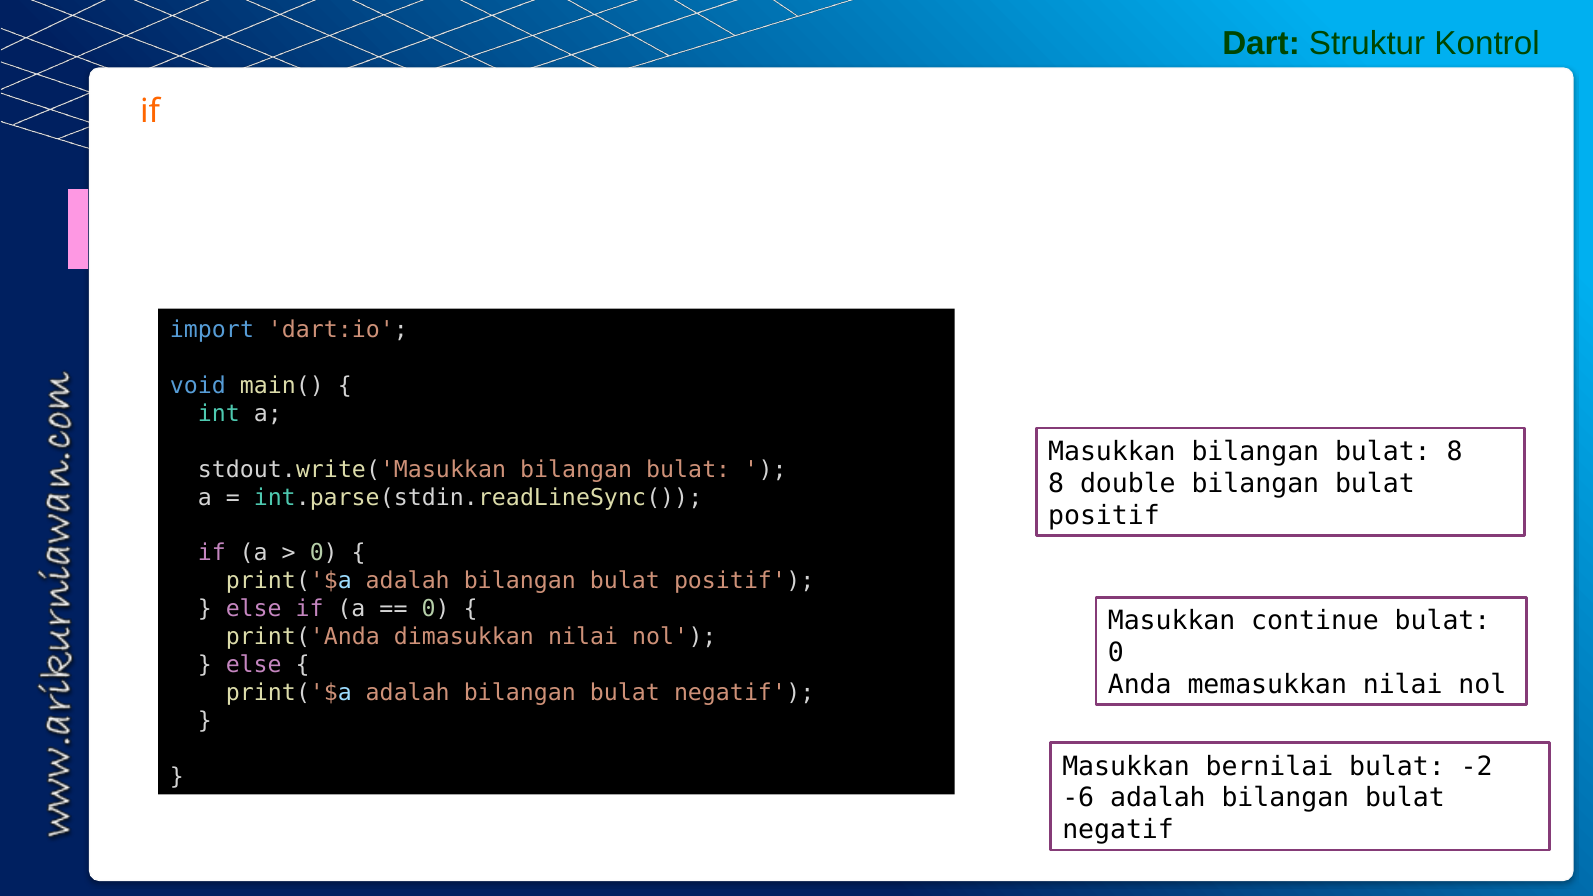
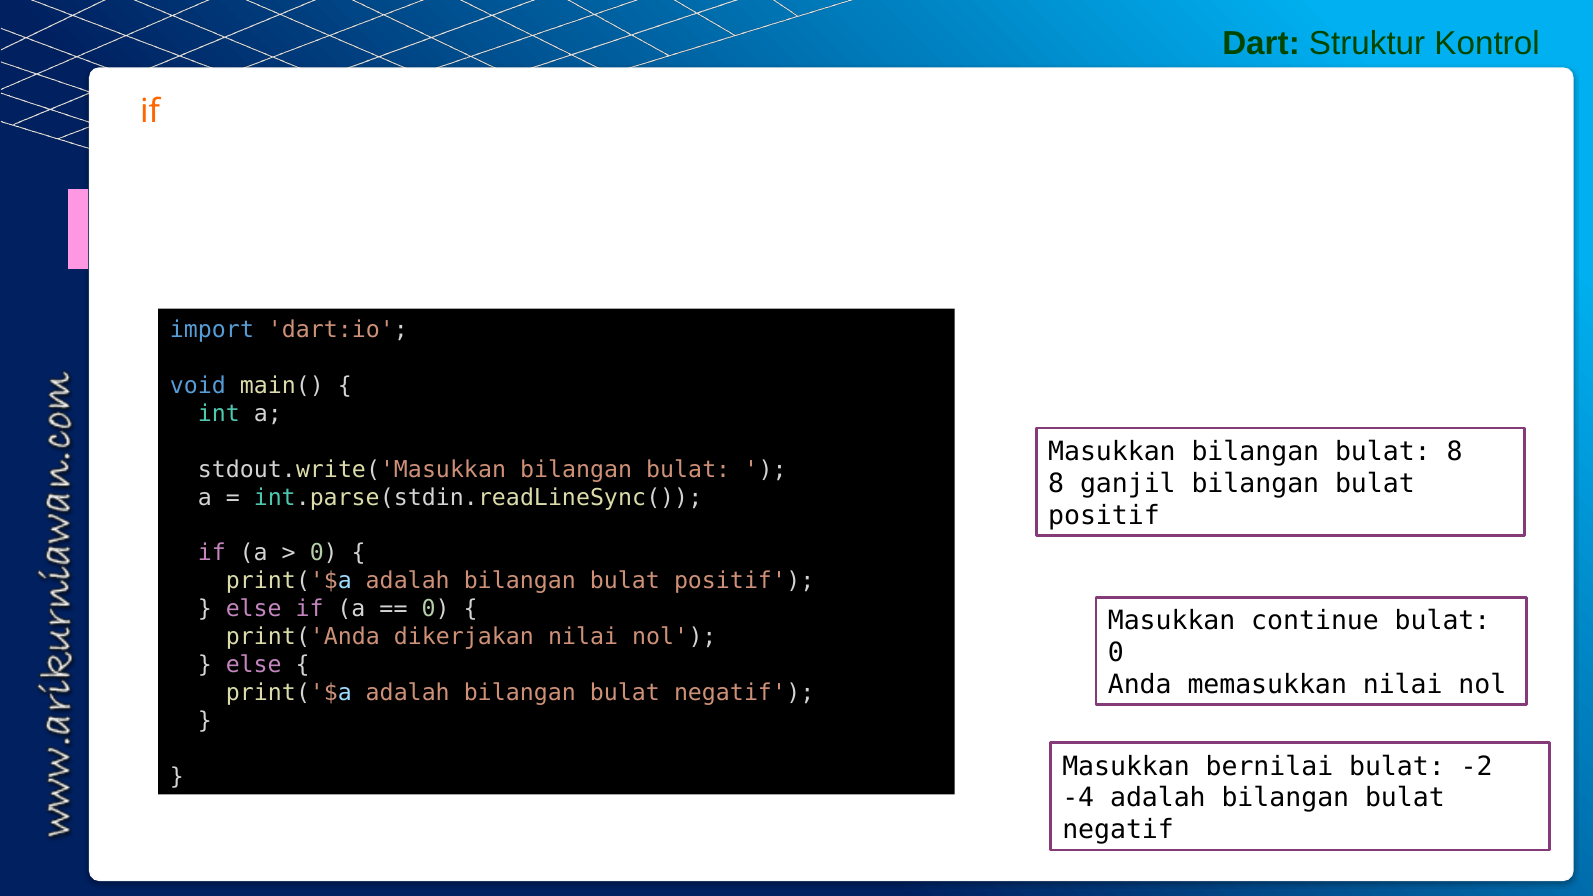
double: double -> ganjil
dimasukkan: dimasukkan -> dikerjakan
-6: -6 -> -4
